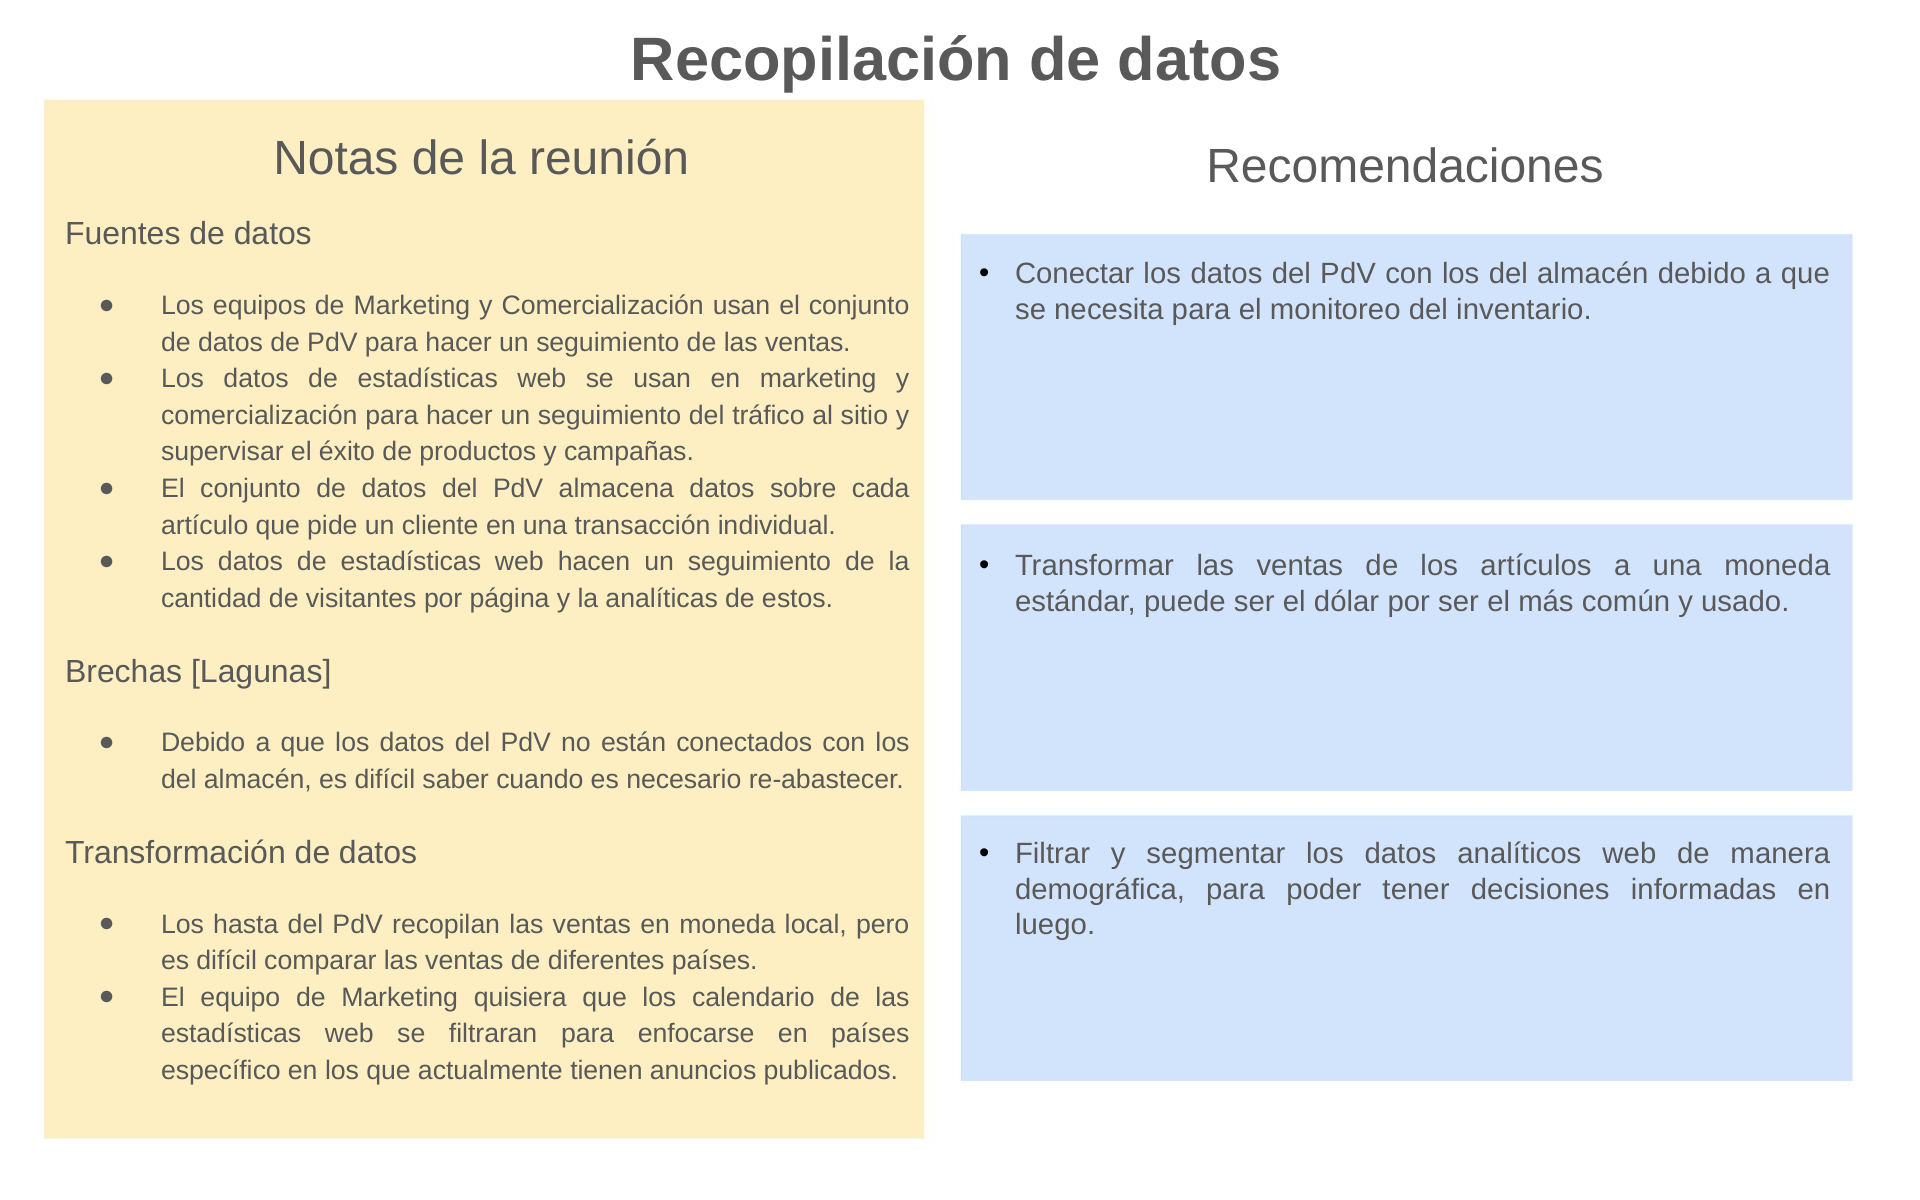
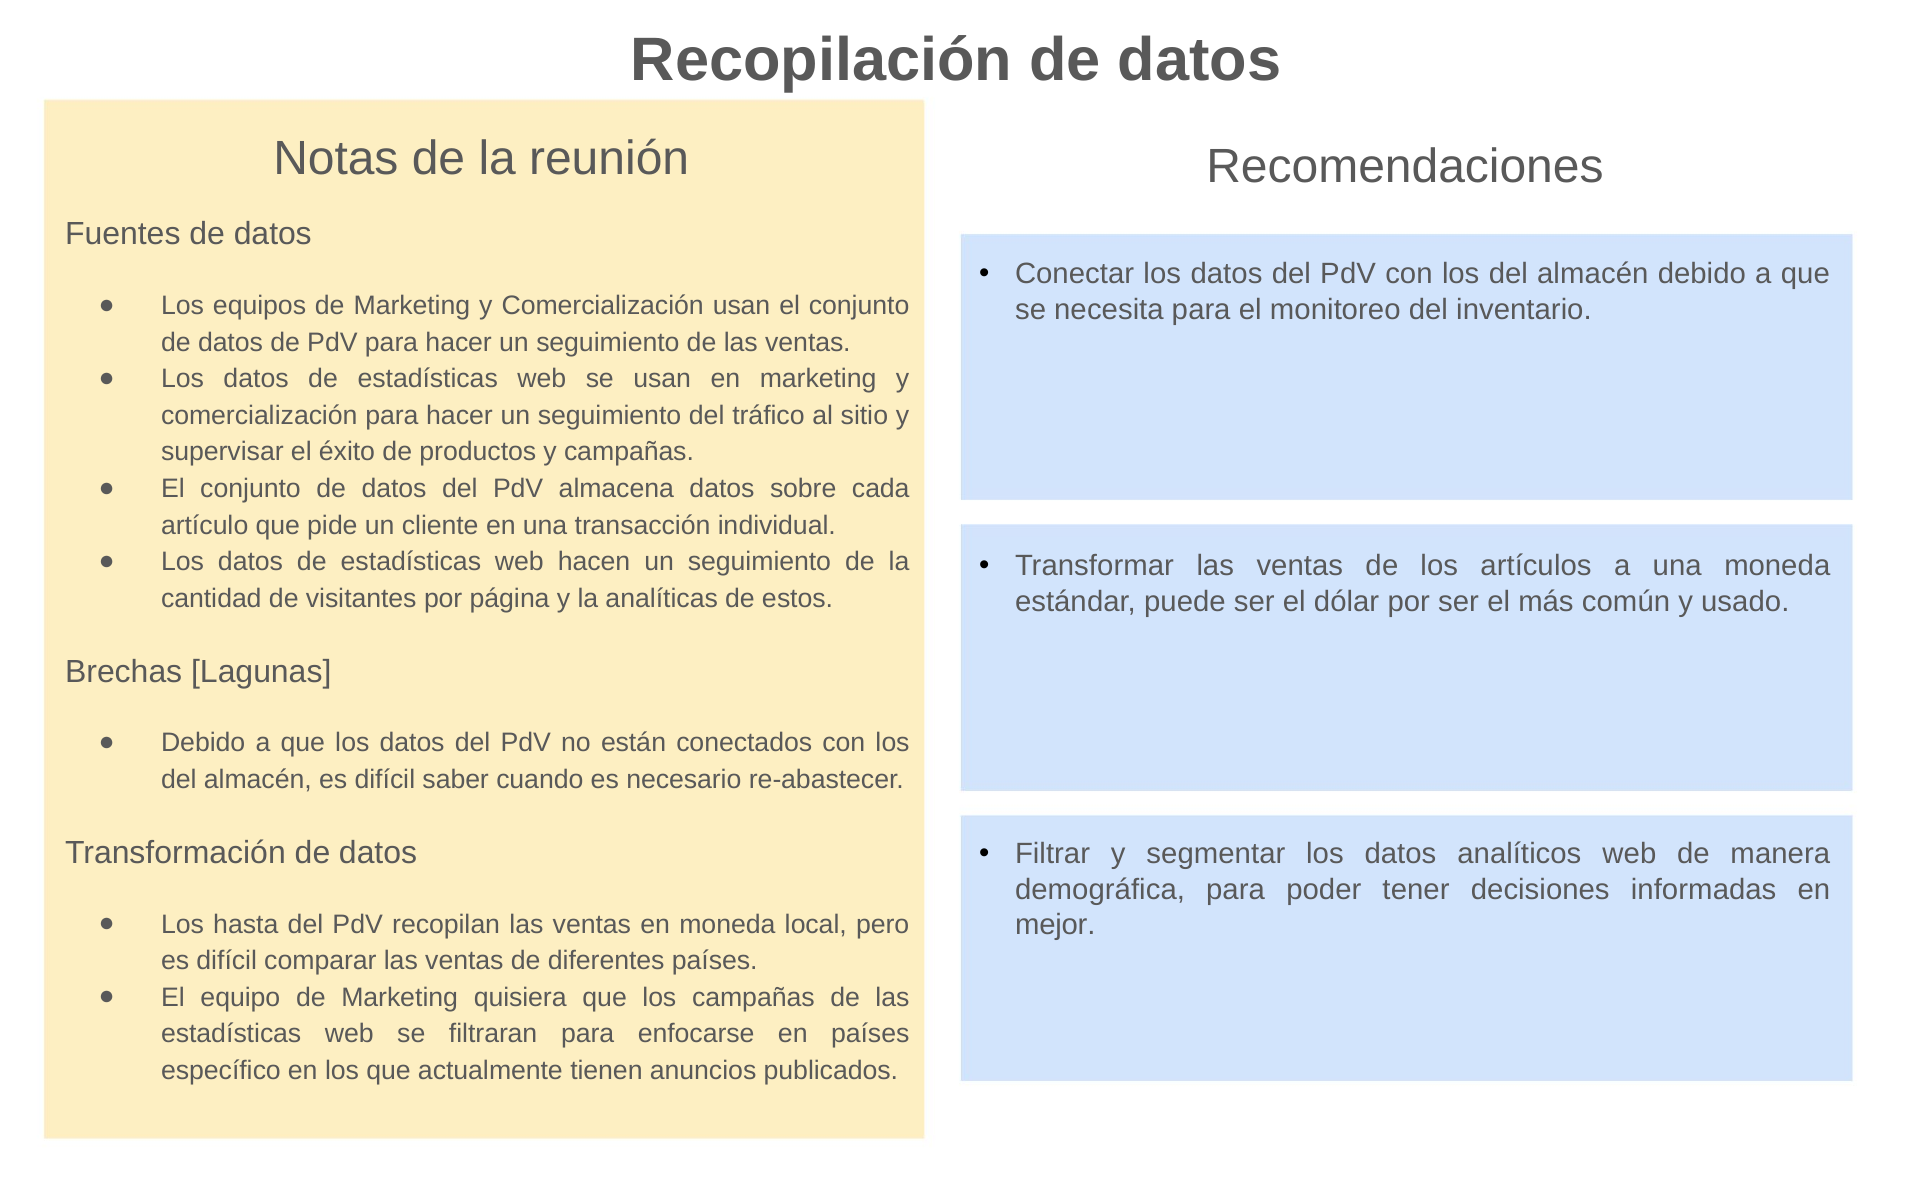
luego: luego -> mejor
los calendario: calendario -> campañas
